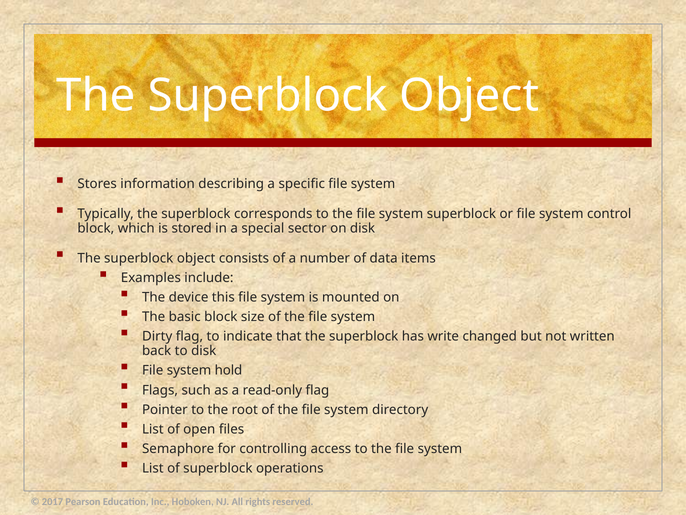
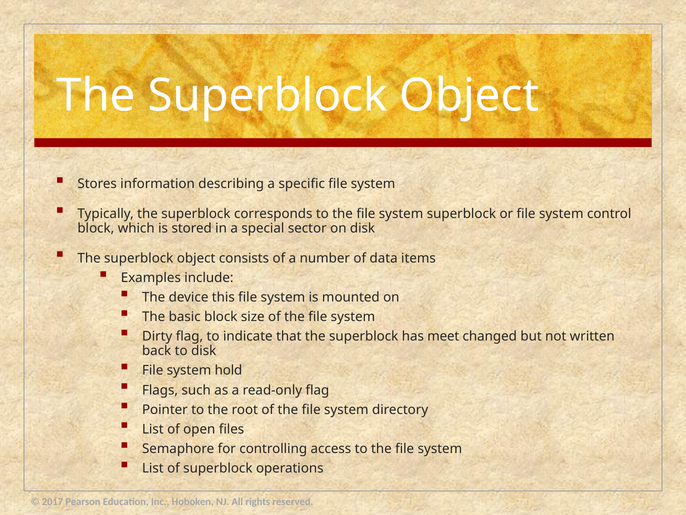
write: write -> meet
